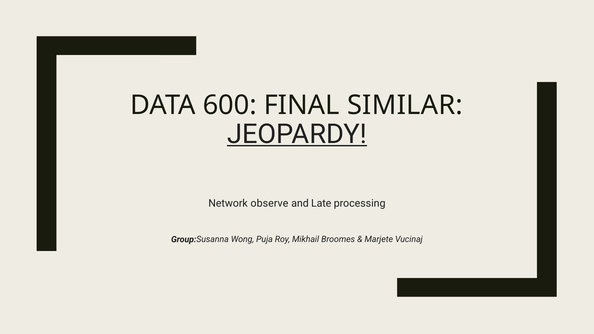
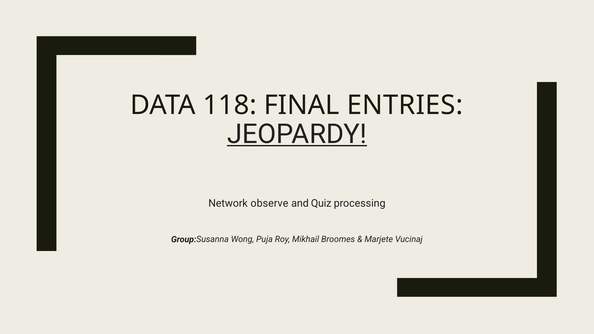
600: 600 -> 118
SIMILAR: SIMILAR -> ENTRIES
Late: Late -> Quiz
